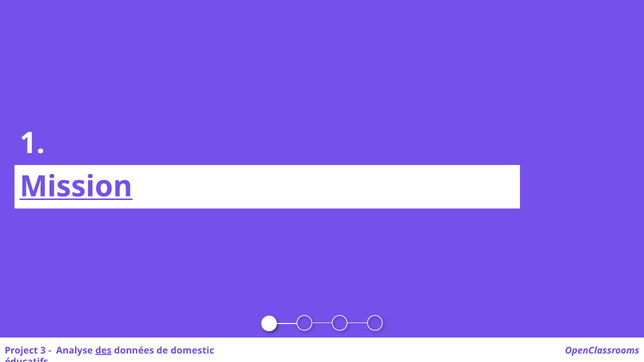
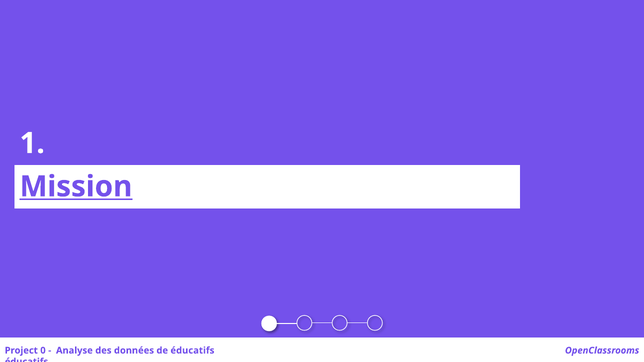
3: 3 -> 0
des underline: present -> none
de domestic: domestic -> éducatifs
